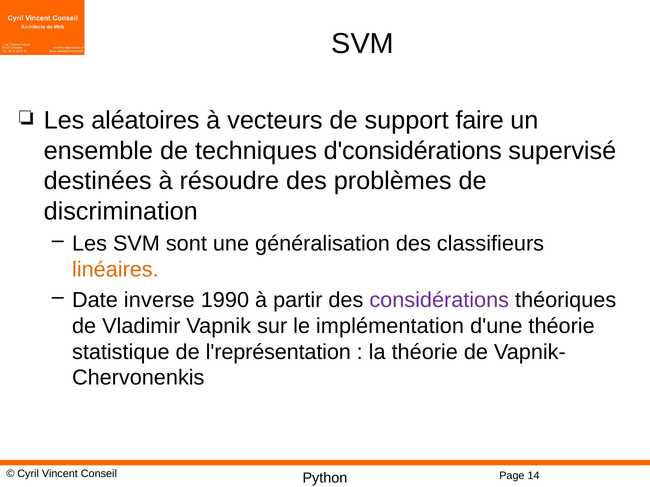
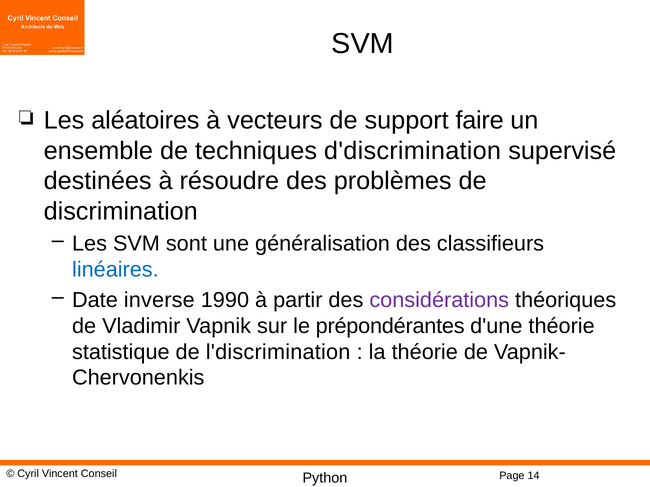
d'considérations: d'considérations -> d'discrimination
linéaires colour: orange -> blue
implémentation: implémentation -> prépondérantes
l'représentation: l'représentation -> l'discrimination
